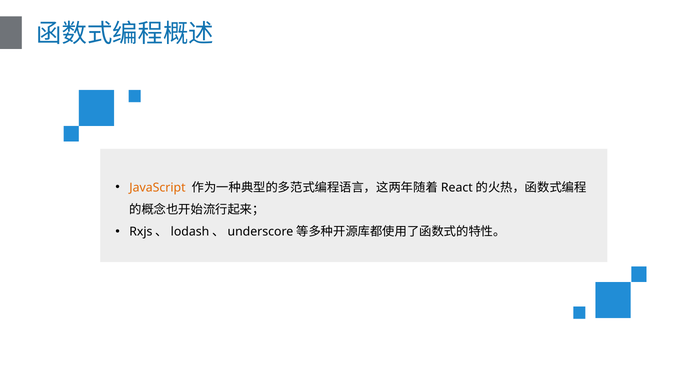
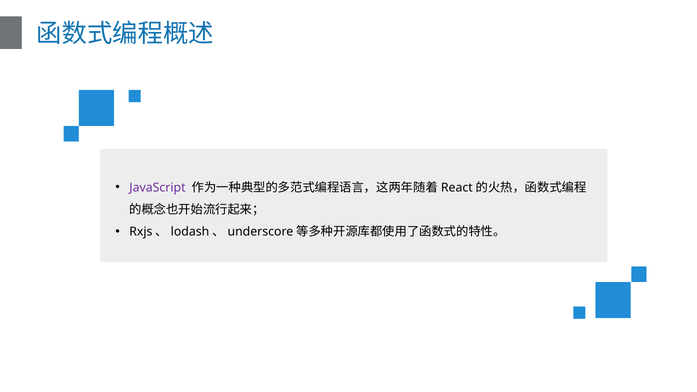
JavaScript colour: orange -> purple
